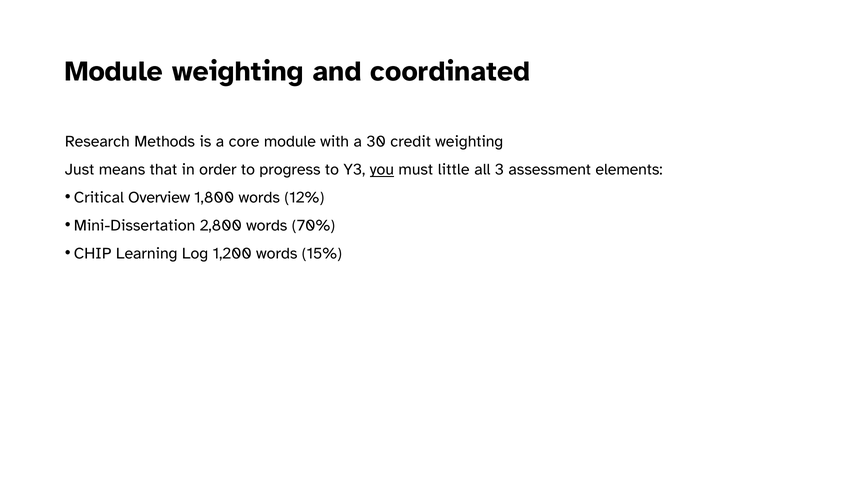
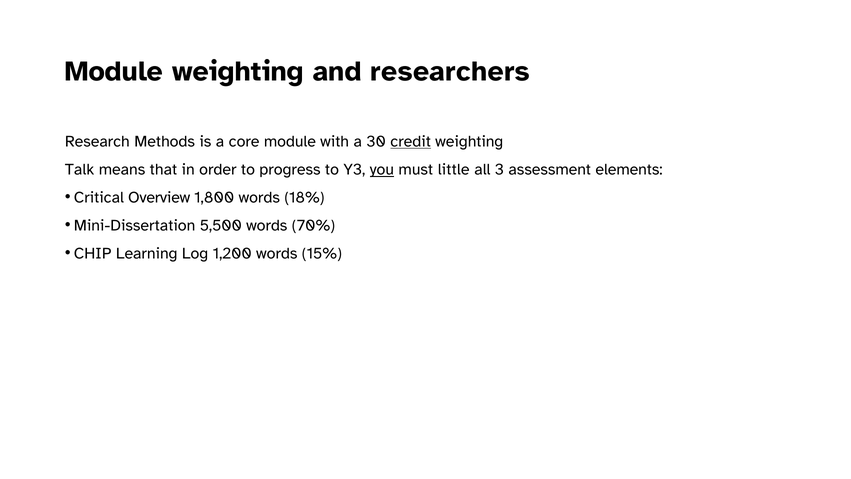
coordinated: coordinated -> researchers
credit underline: none -> present
Just: Just -> Talk
12%: 12% -> 18%
2,800: 2,800 -> 5,500
